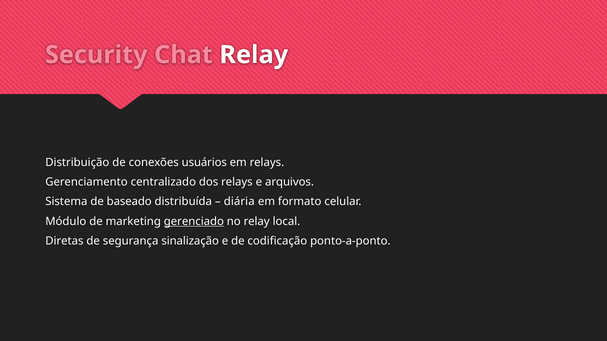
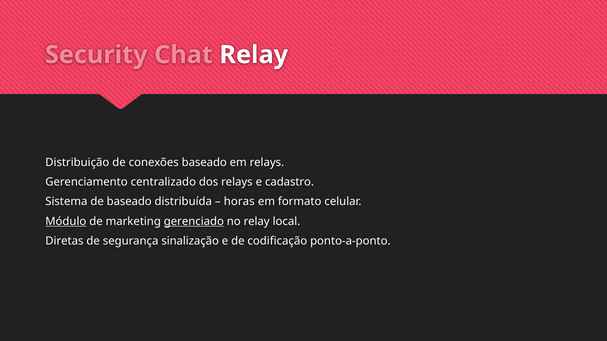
conexões usuários: usuários -> baseado
arquivos: arquivos -> cadastro
diária: diária -> horas
Módulo underline: none -> present
